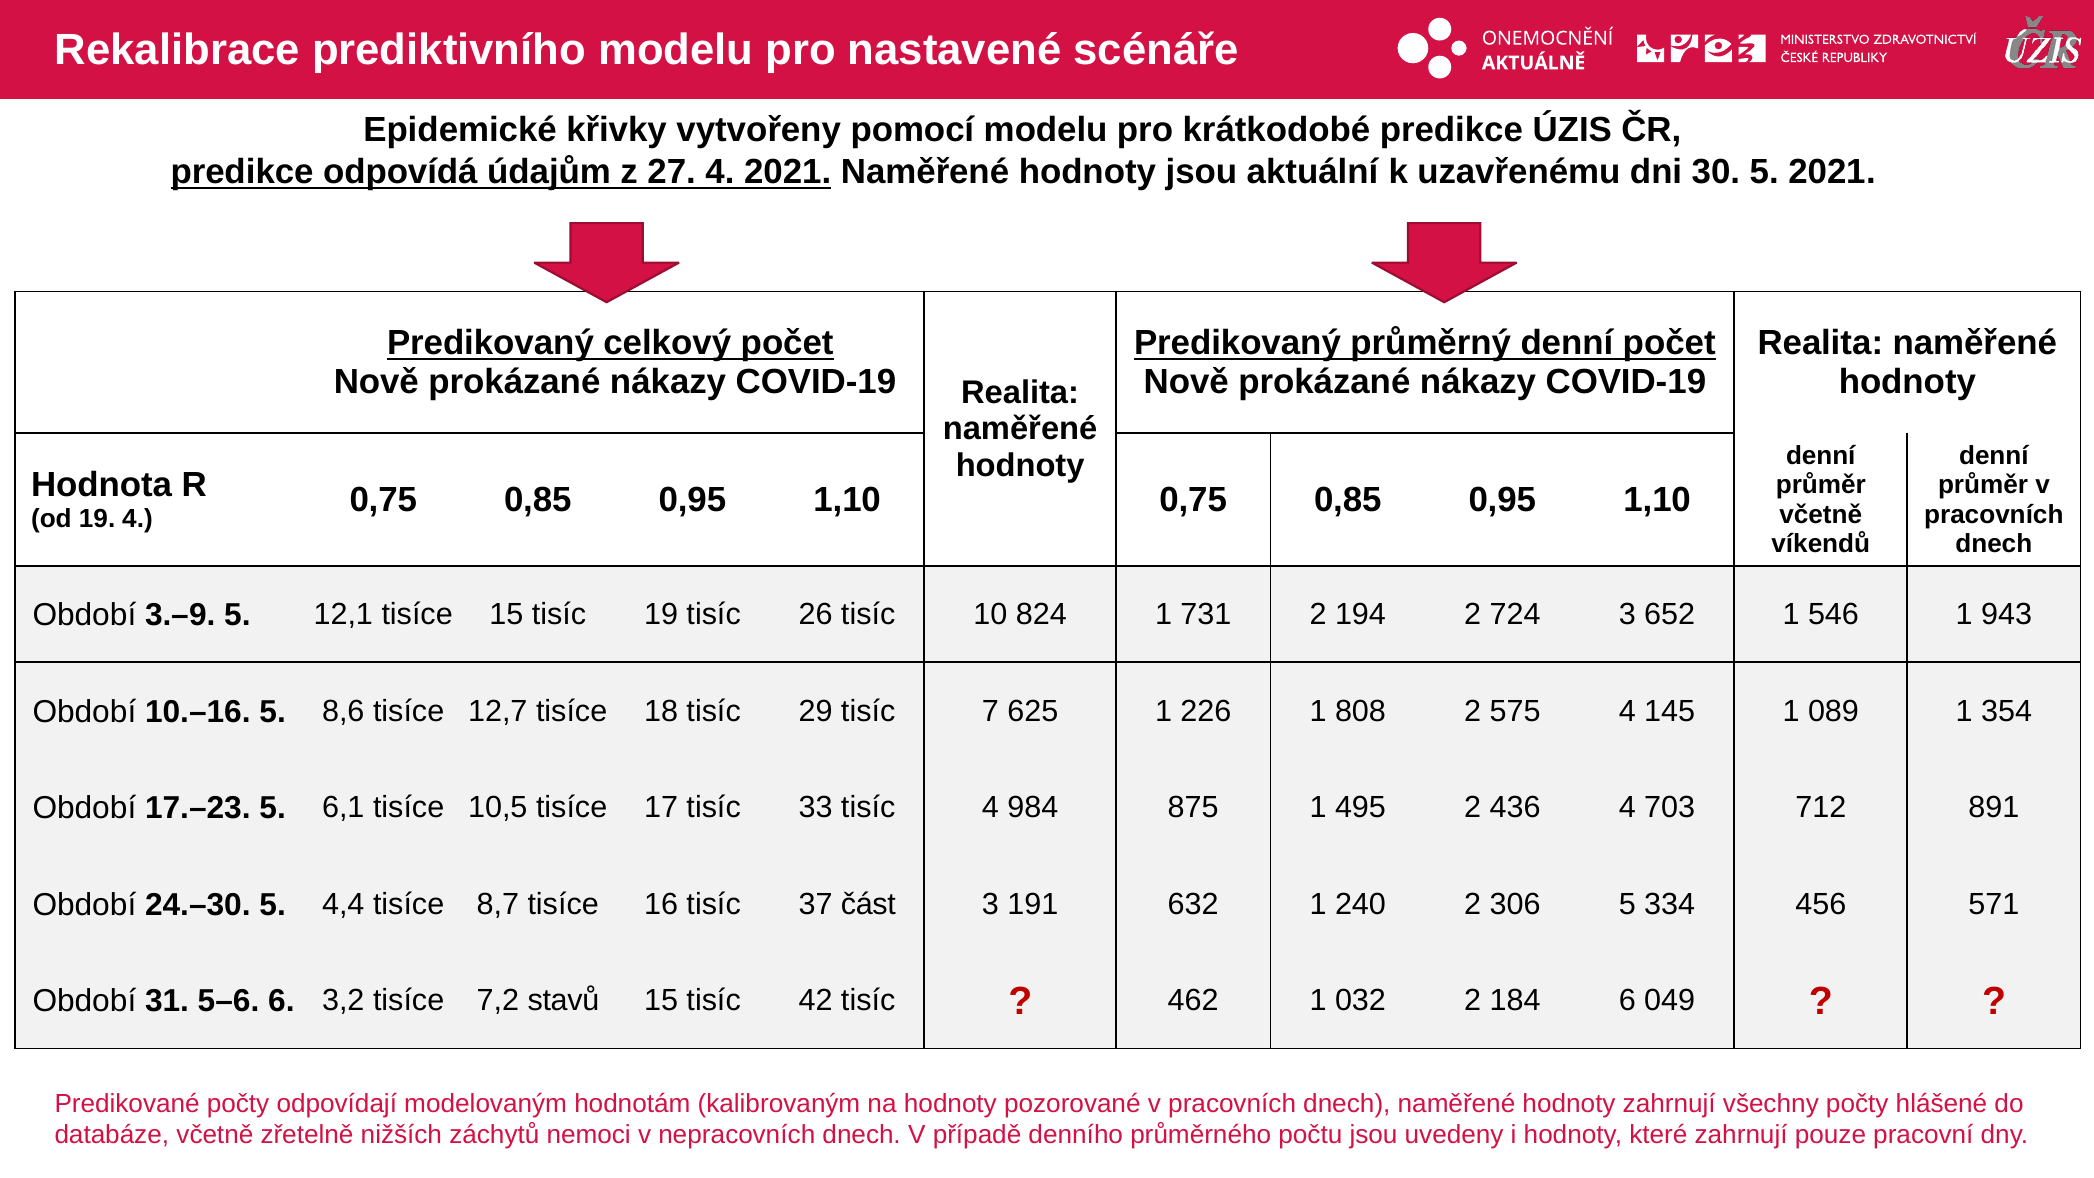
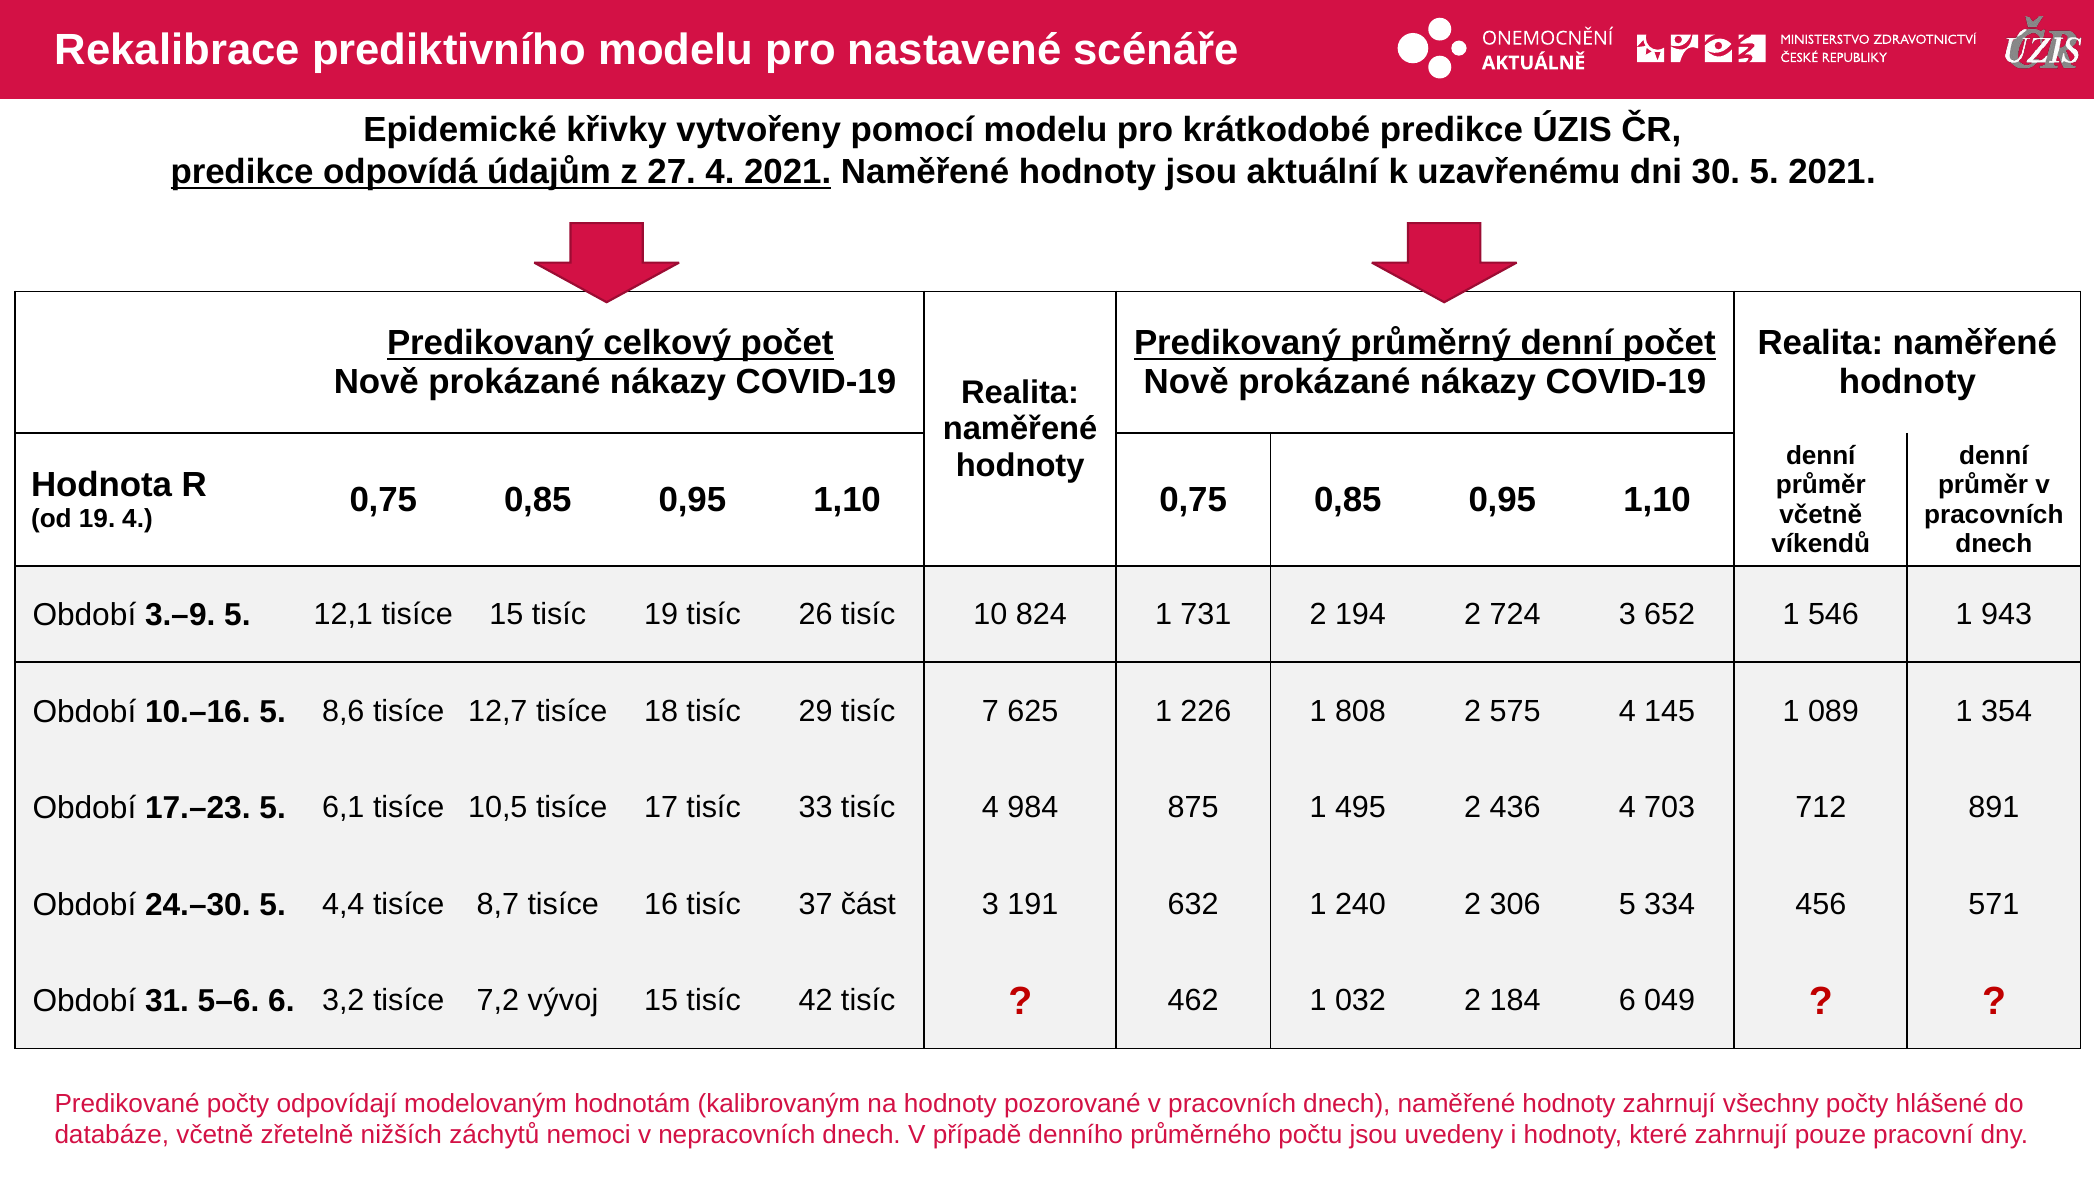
stavů: stavů -> vývoj
